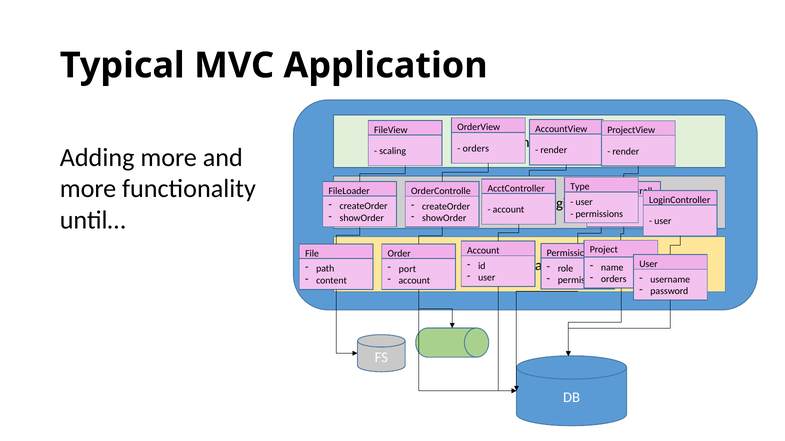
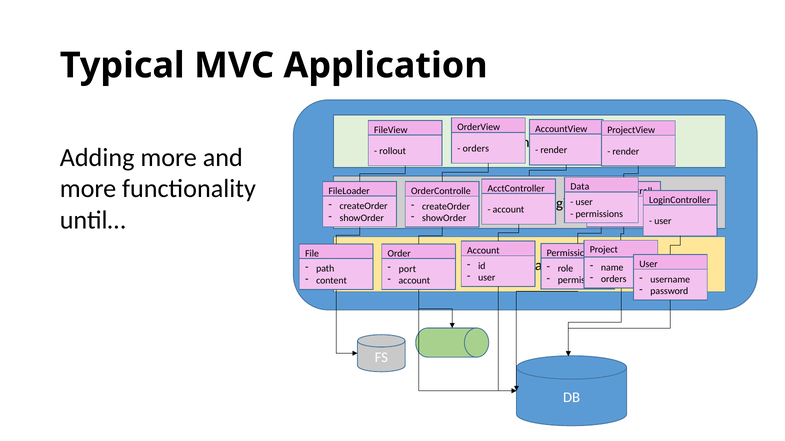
scaling: scaling -> rollout
Type at (580, 187): Type -> Data
